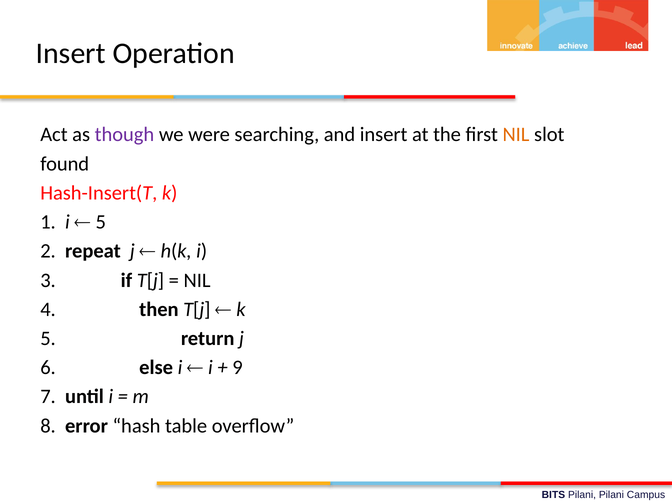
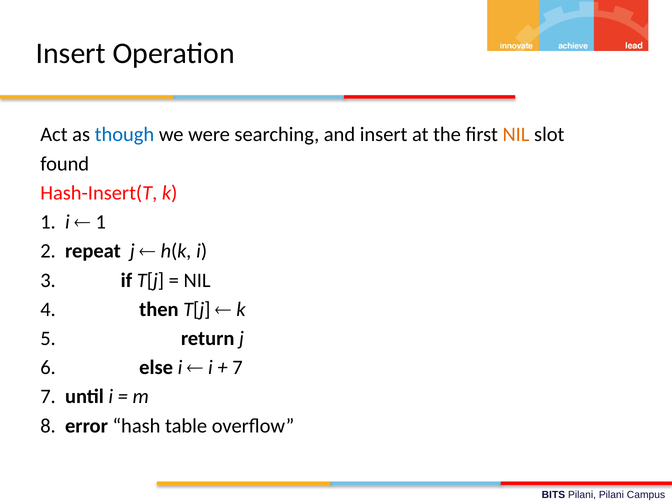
though colour: purple -> blue
5 at (101, 222): 5 -> 1
9 at (237, 368): 9 -> 7
